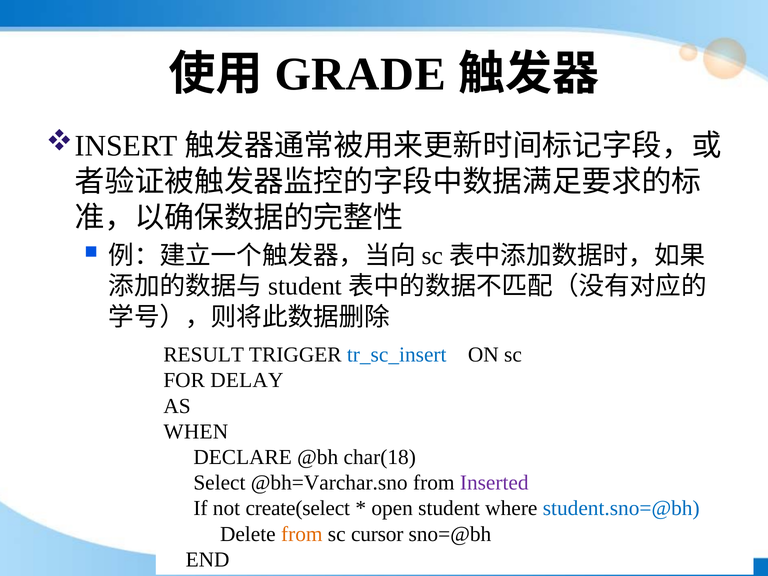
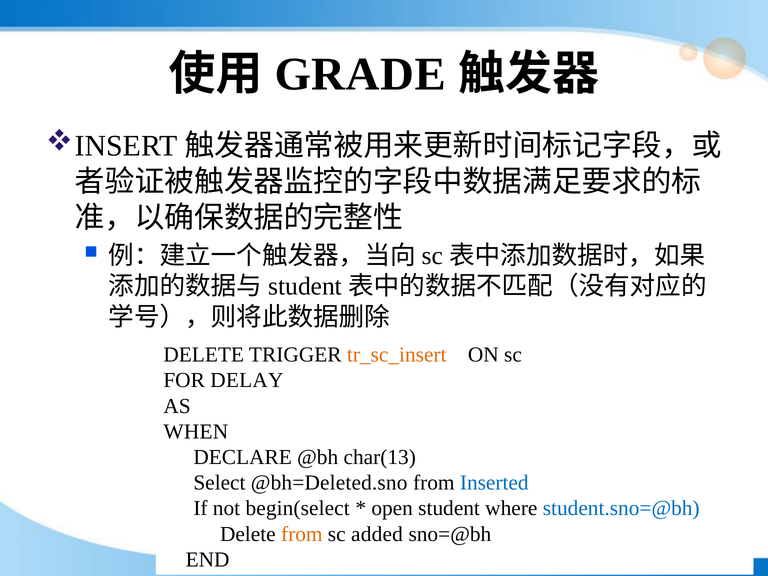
RESULT at (204, 355): RESULT -> DELETE
tr_sc_insert colour: blue -> orange
char(18: char(18 -> char(13
@bh=Varchar.sno: @bh=Varchar.sno -> @bh=Deleted.sno
Inserted colour: purple -> blue
create(select: create(select -> begin(select
cursor: cursor -> added
